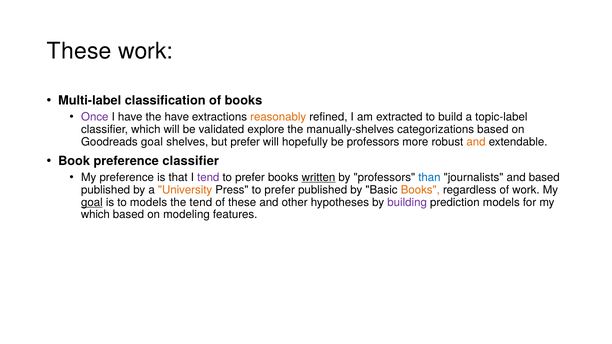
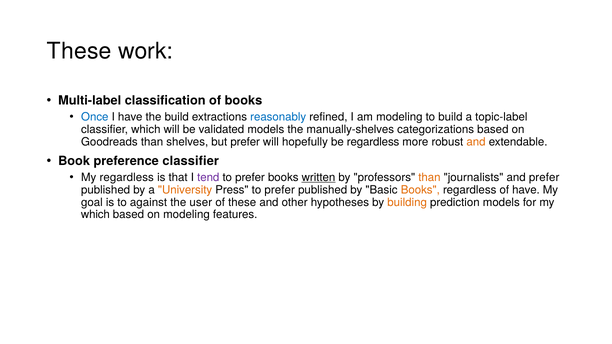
Once colour: purple -> blue
the have: have -> build
reasonably colour: orange -> blue
am extracted: extracted -> modeling
validated explore: explore -> models
Goodreads goal: goal -> than
be professors: professors -> regardless
My preference: preference -> regardless
than at (429, 178) colour: blue -> orange
and based: based -> prefer
of work: work -> have
goal at (92, 202) underline: present -> none
to models: models -> against
the tend: tend -> user
building colour: purple -> orange
